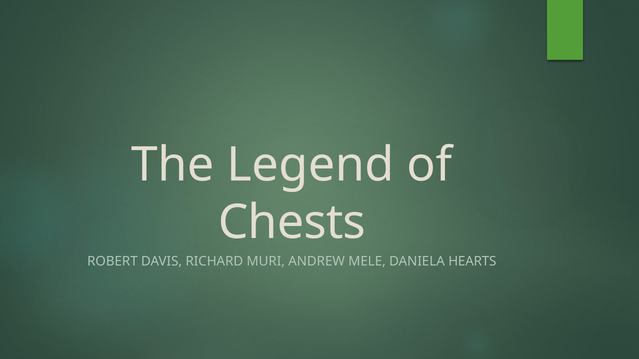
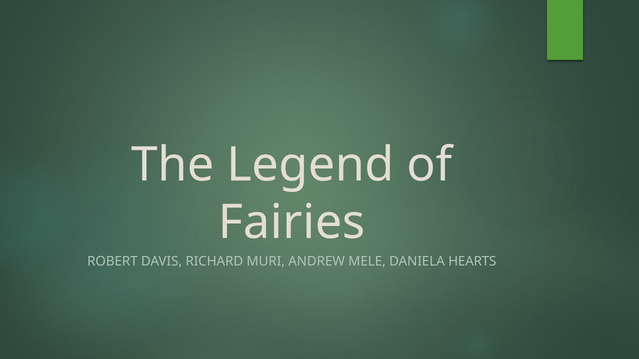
Chests: Chests -> Fairies
